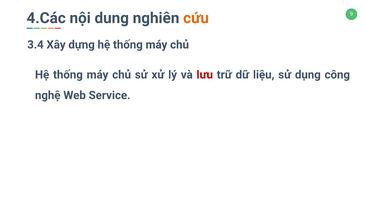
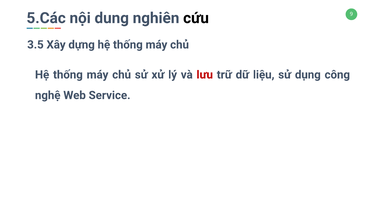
4.Các: 4.Các -> 5.Các
cứu colour: orange -> black
3.4: 3.4 -> 3.5
